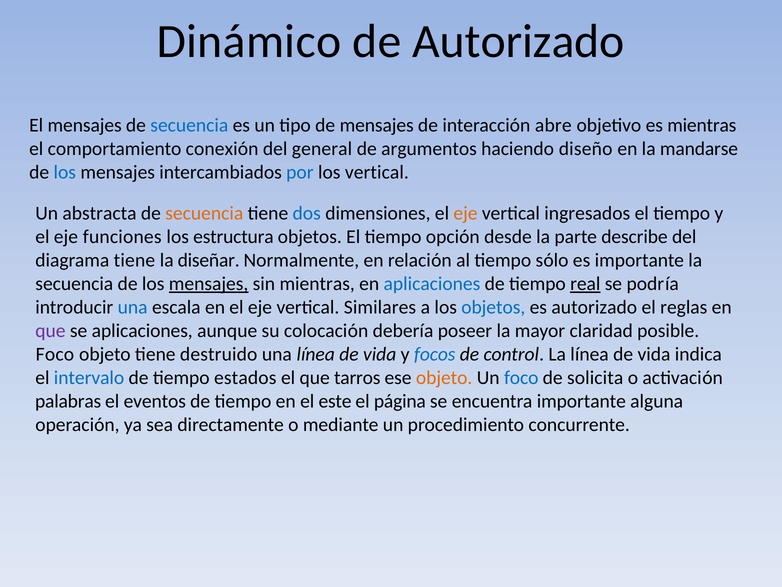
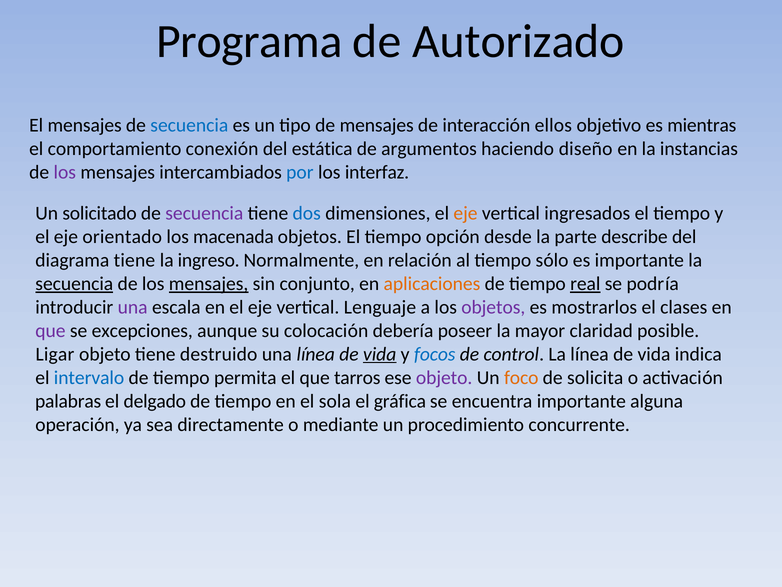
Dinámico: Dinámico -> Programa
abre: abre -> ellos
general: general -> estática
mandarse: mandarse -> instancias
los at (65, 172) colour: blue -> purple
los vertical: vertical -> interfaz
abstracta: abstracta -> solicitado
secuencia at (204, 213) colour: orange -> purple
funciones: funciones -> orientado
estructura: estructura -> macenada
diseñar: diseñar -> ingreso
secuencia at (74, 284) underline: none -> present
sin mientras: mientras -> conjunto
aplicaciones at (432, 284) colour: blue -> orange
una at (133, 307) colour: blue -> purple
Similares: Similares -> Lenguaje
objetos at (493, 307) colour: blue -> purple
es autorizado: autorizado -> mostrarlos
reglas: reglas -> clases
se aplicaciones: aplicaciones -> excepciones
Foco at (55, 354): Foco -> Ligar
vida at (380, 354) underline: none -> present
estados: estados -> permita
objeto at (444, 377) colour: orange -> purple
foco at (521, 377) colour: blue -> orange
eventos: eventos -> delgado
este: este -> sola
página: página -> gráfica
